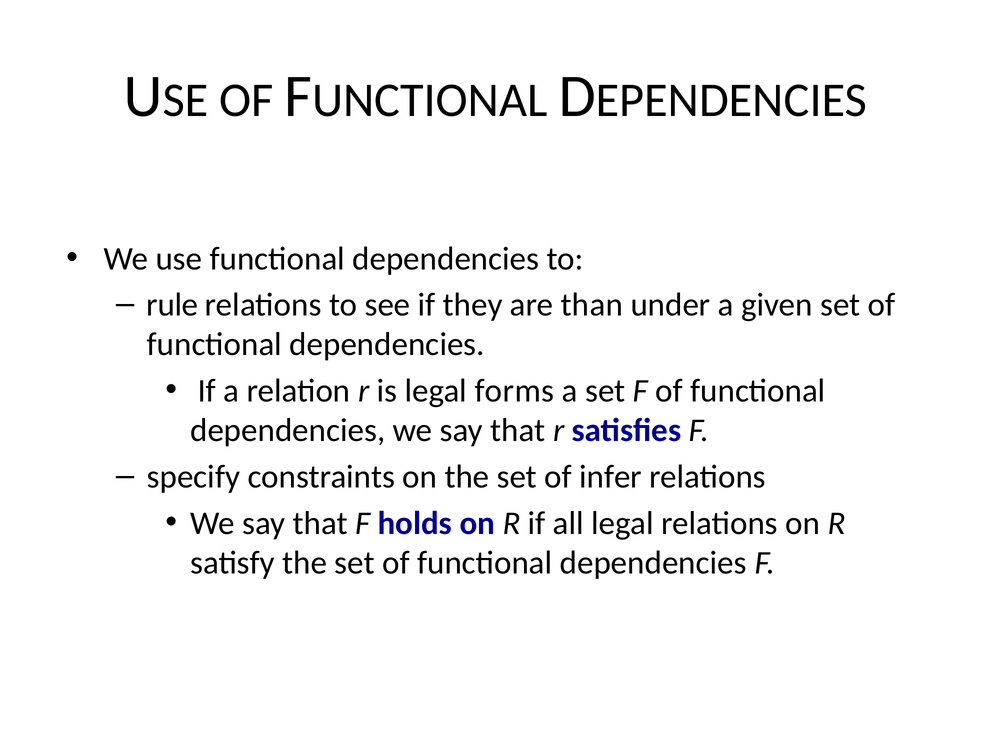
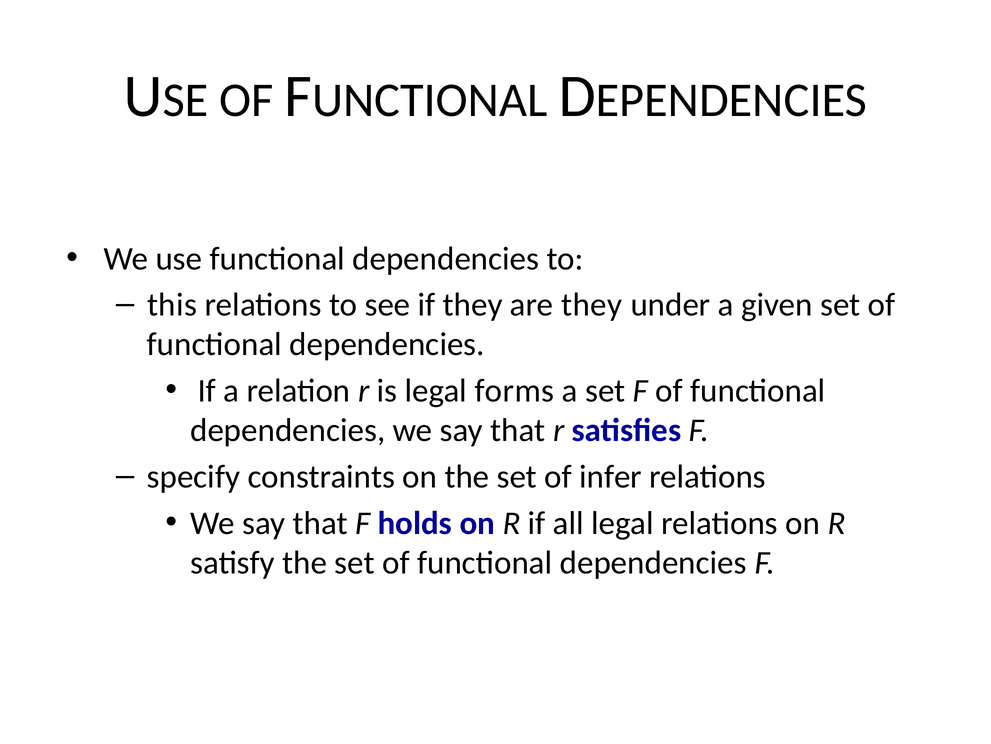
rule: rule -> this
are than: than -> they
